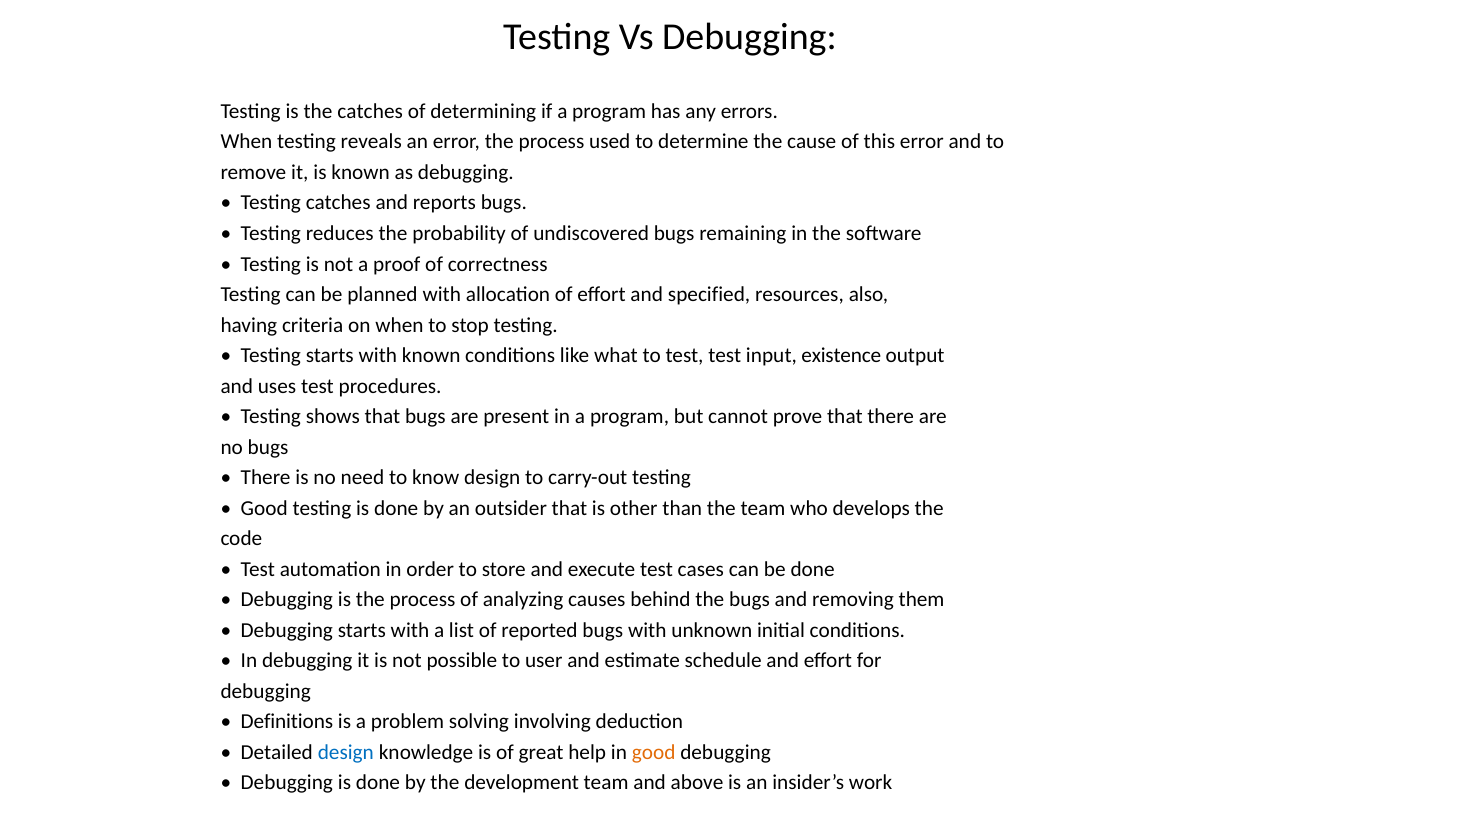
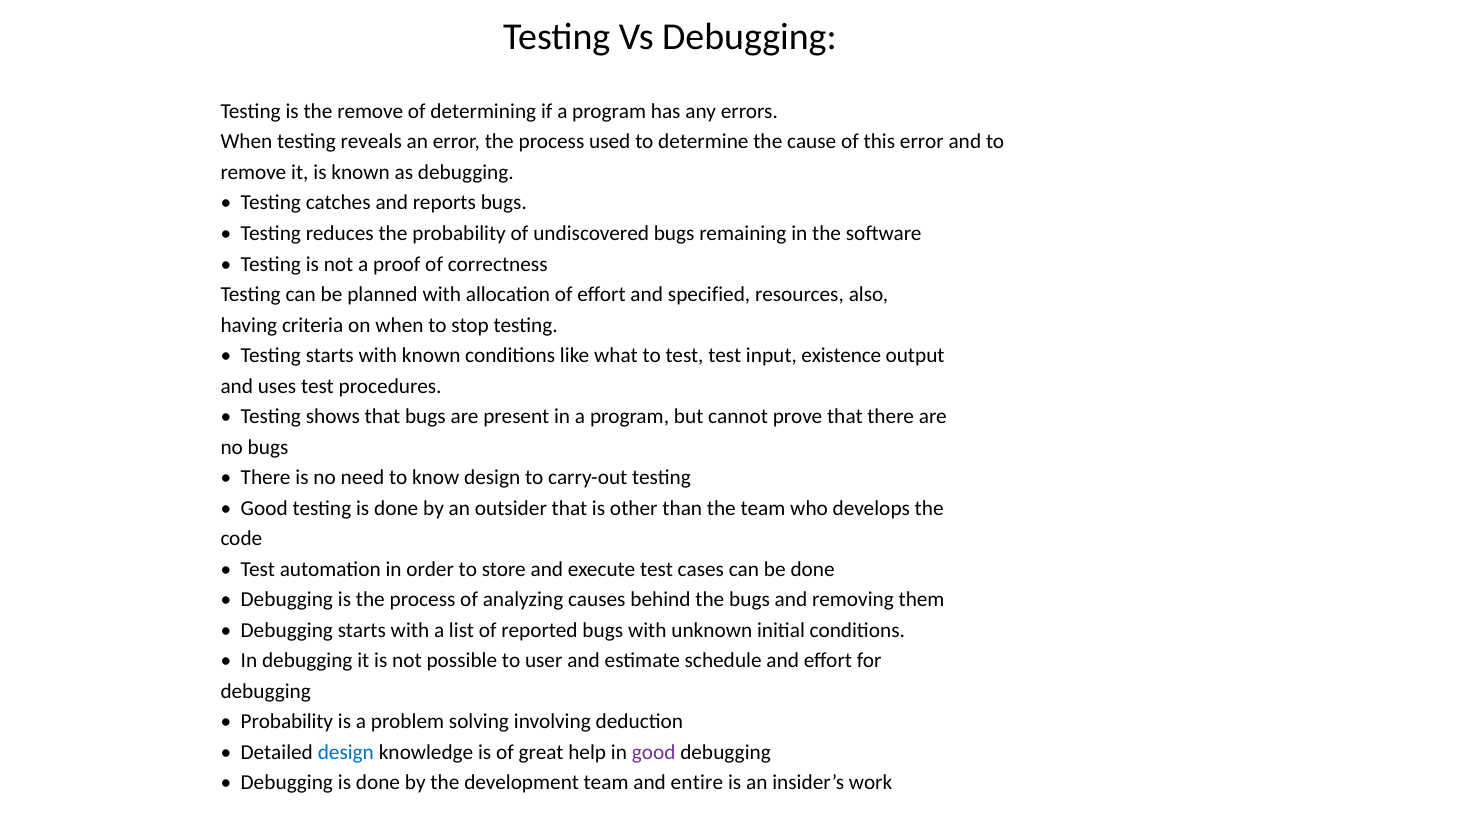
the catches: catches -> remove
Definitions at (287, 722): Definitions -> Probability
good at (654, 752) colour: orange -> purple
above: above -> entire
